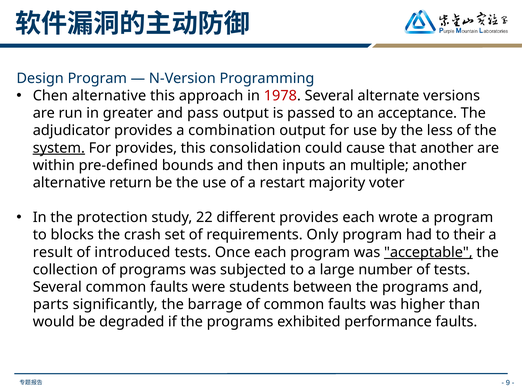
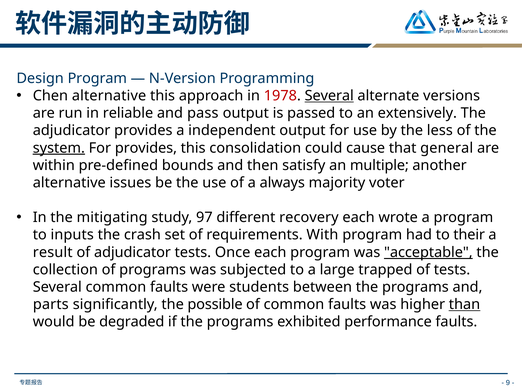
Several at (329, 96) underline: none -> present
greater: greater -> reliable
acceptance: acceptance -> extensively
combination: combination -> independent
that another: another -> general
inputs: inputs -> satisfy
return: return -> issues
restart: restart -> always
protection: protection -> mitigating
22: 22 -> 97
different provides: provides -> recovery
blocks: blocks -> inputs
Only: Only -> With
of introduced: introduced -> adjudicator
number: number -> trapped
barrage: barrage -> possible
than underline: none -> present
